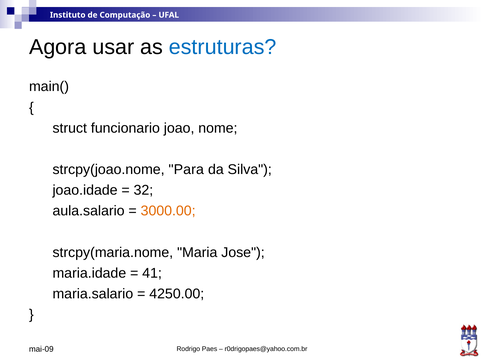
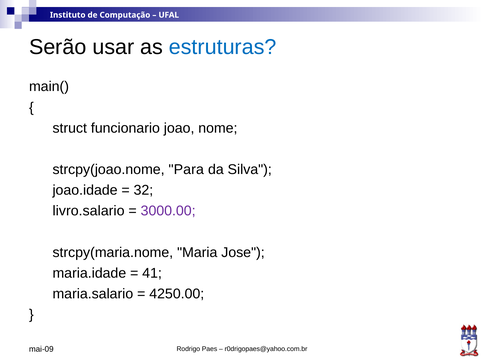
Agora: Agora -> Serão
aula.salario: aula.salario -> livro.salario
3000.00 colour: orange -> purple
